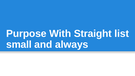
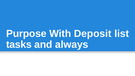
Straight: Straight -> Deposit
small: small -> tasks
